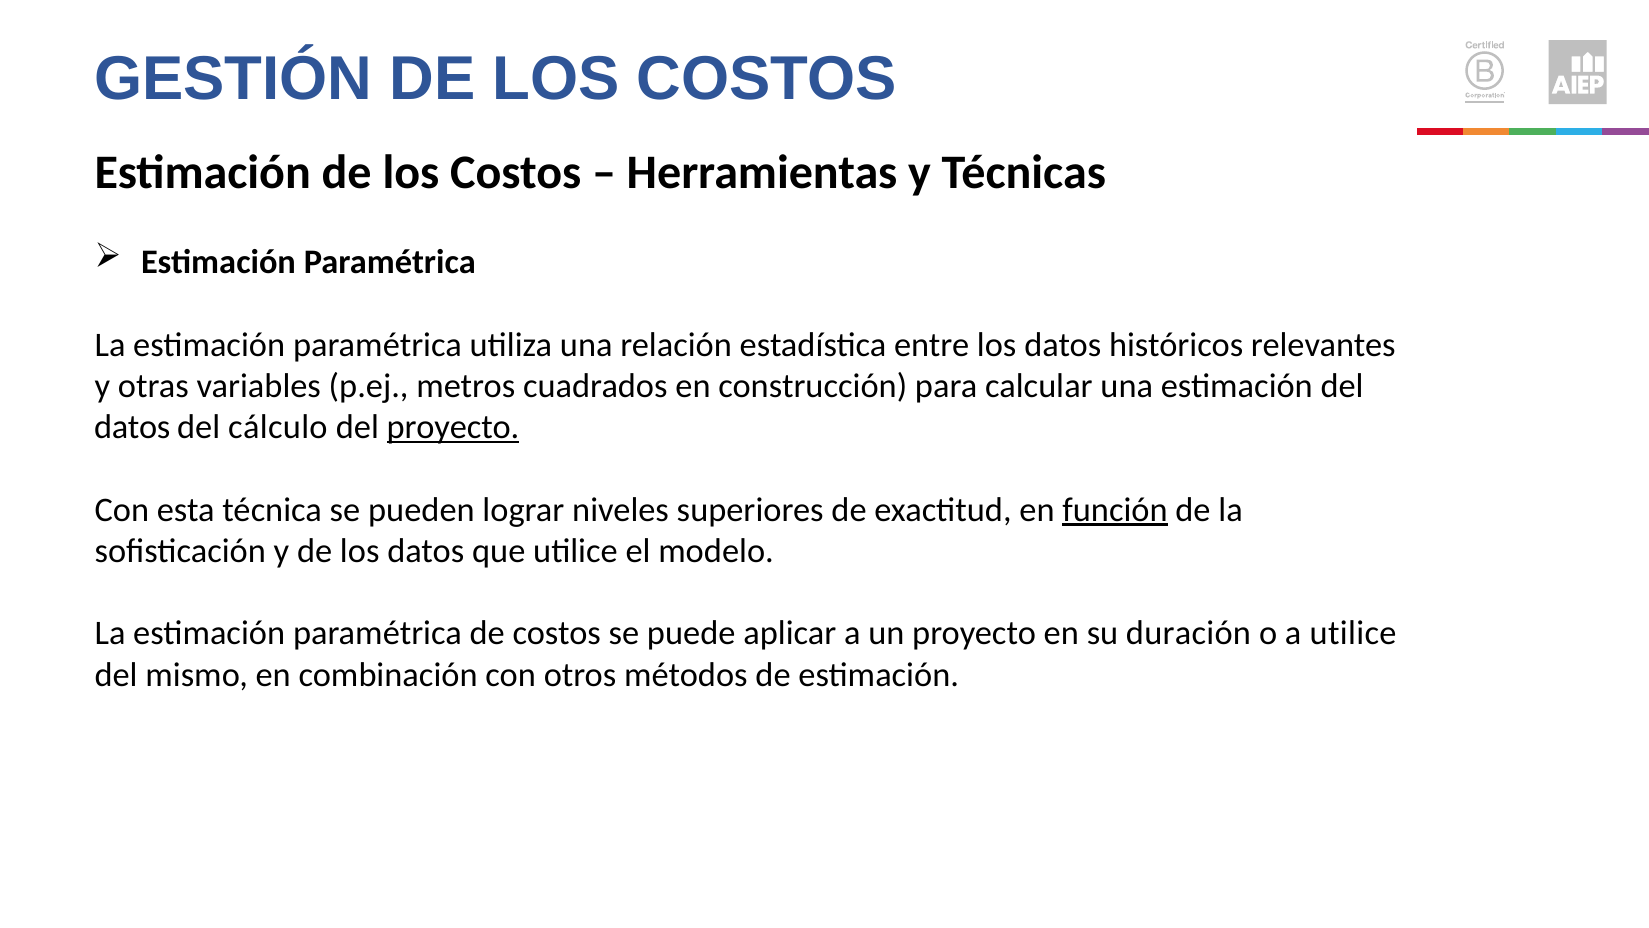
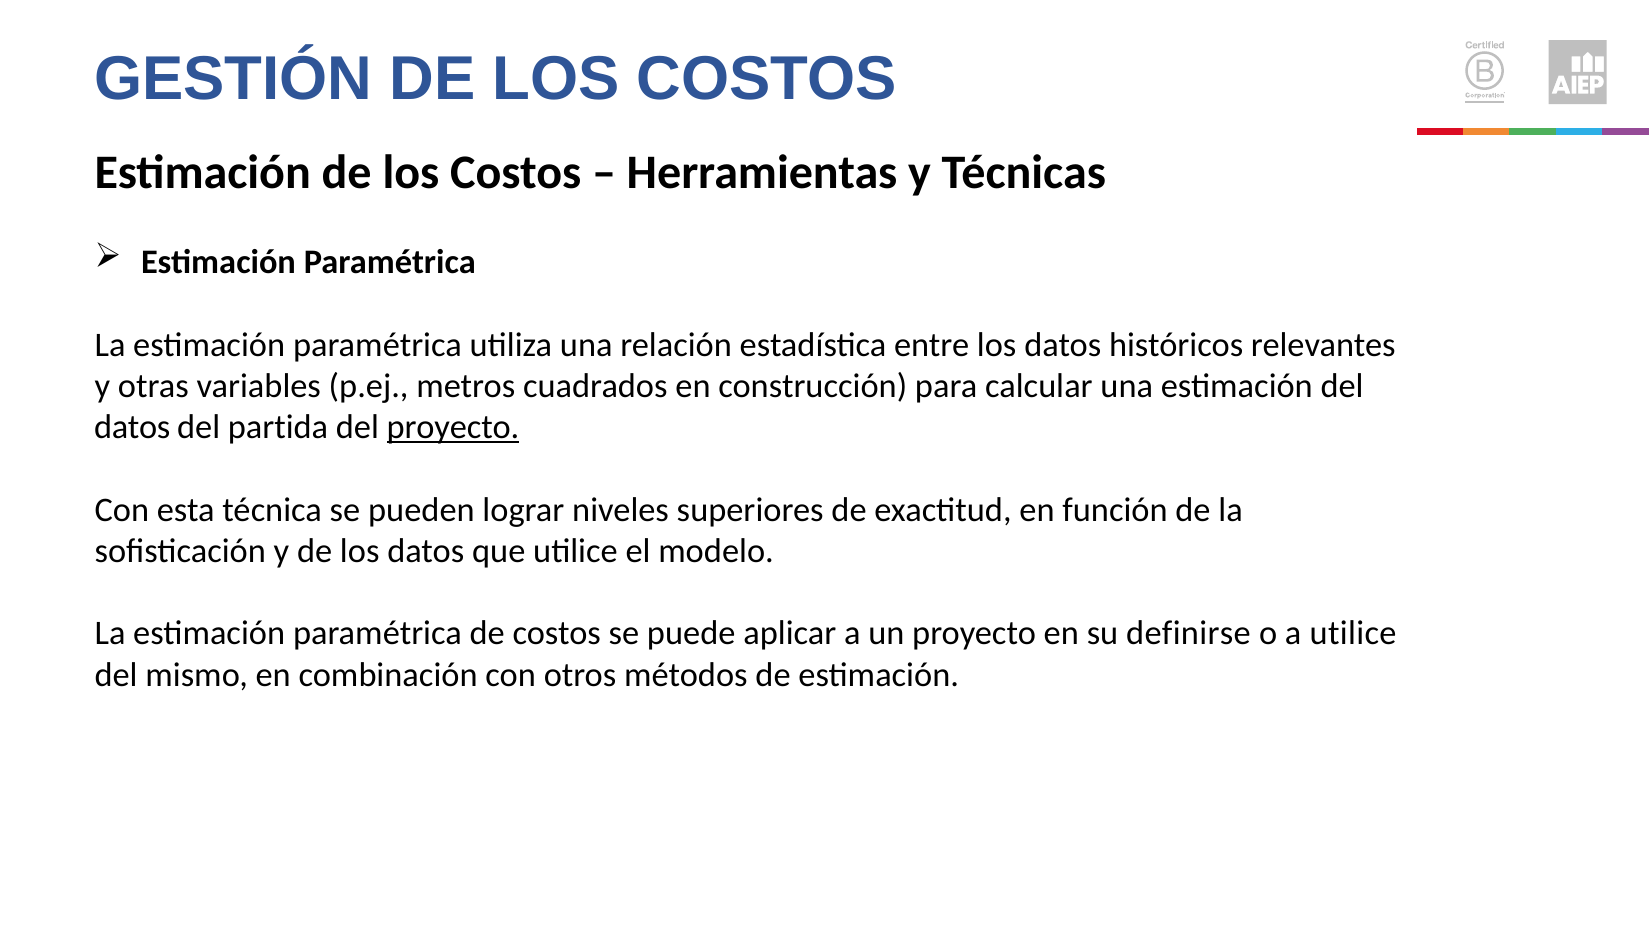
cálculo: cálculo -> partida
función underline: present -> none
duración: duración -> definirse
